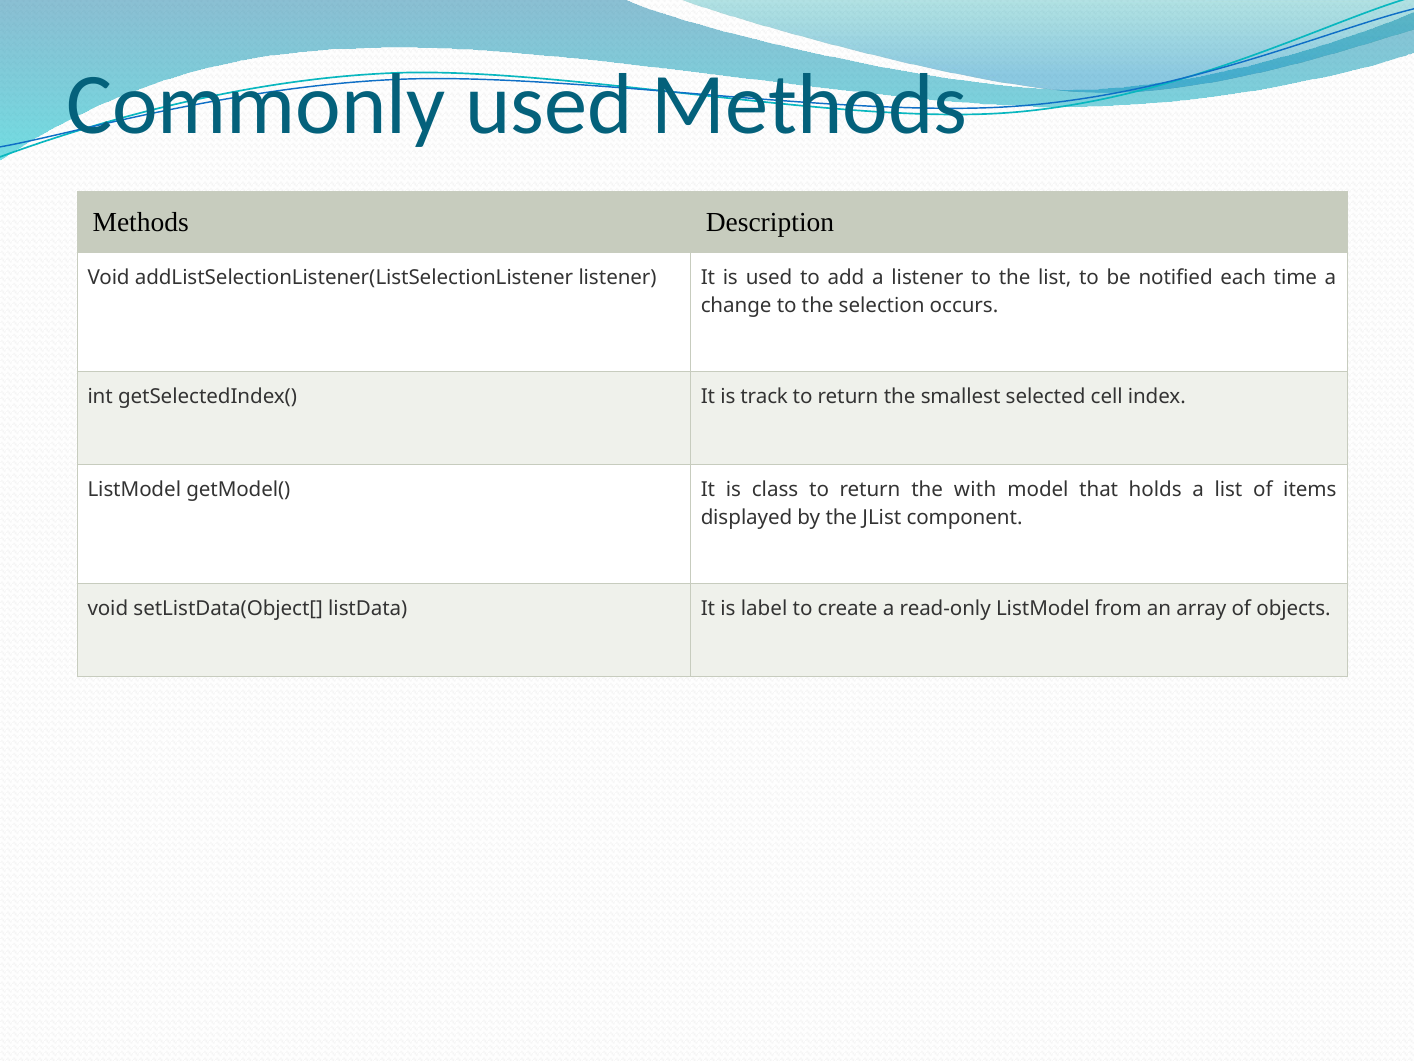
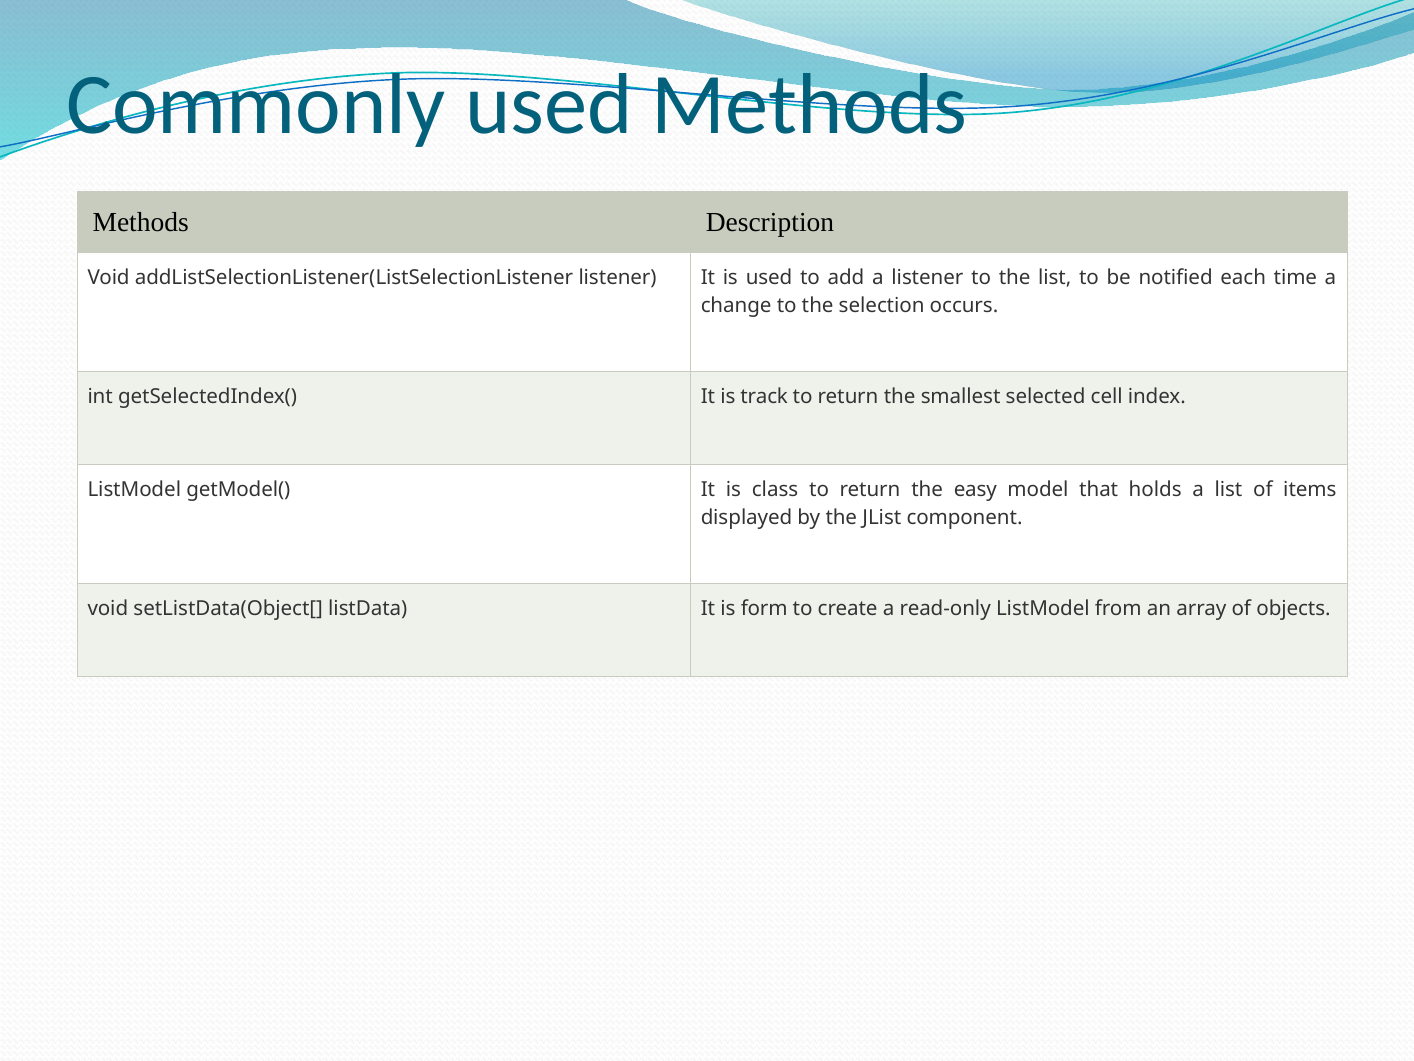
with: with -> easy
label: label -> form
